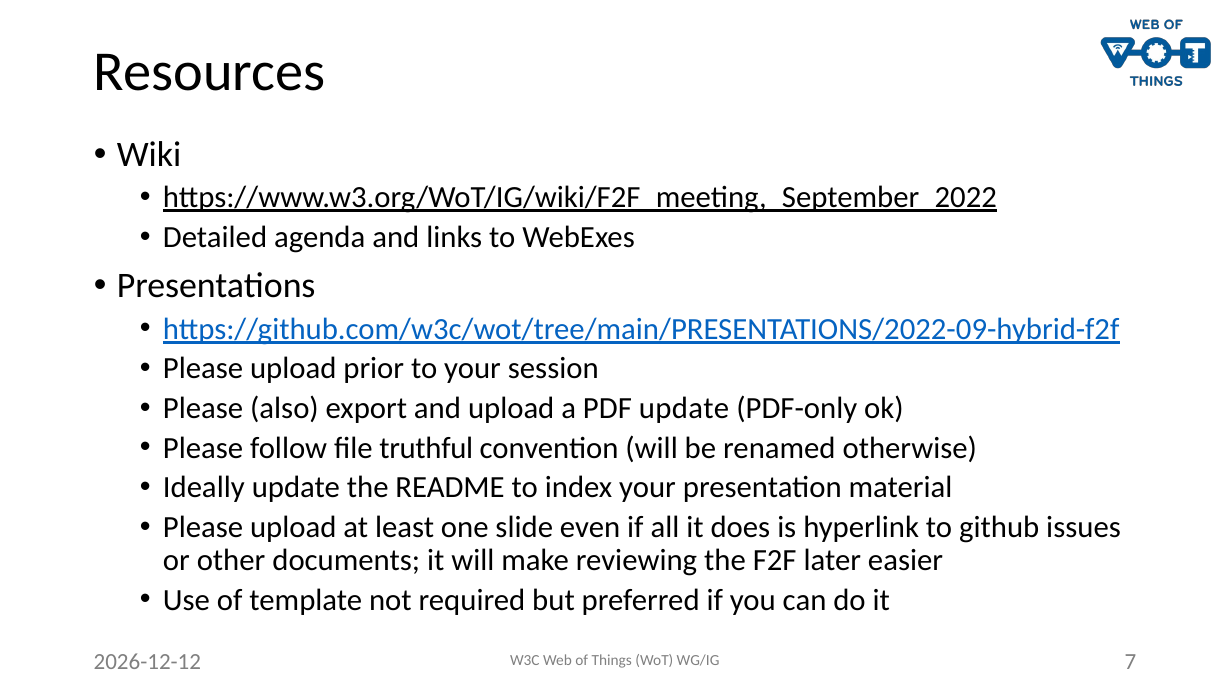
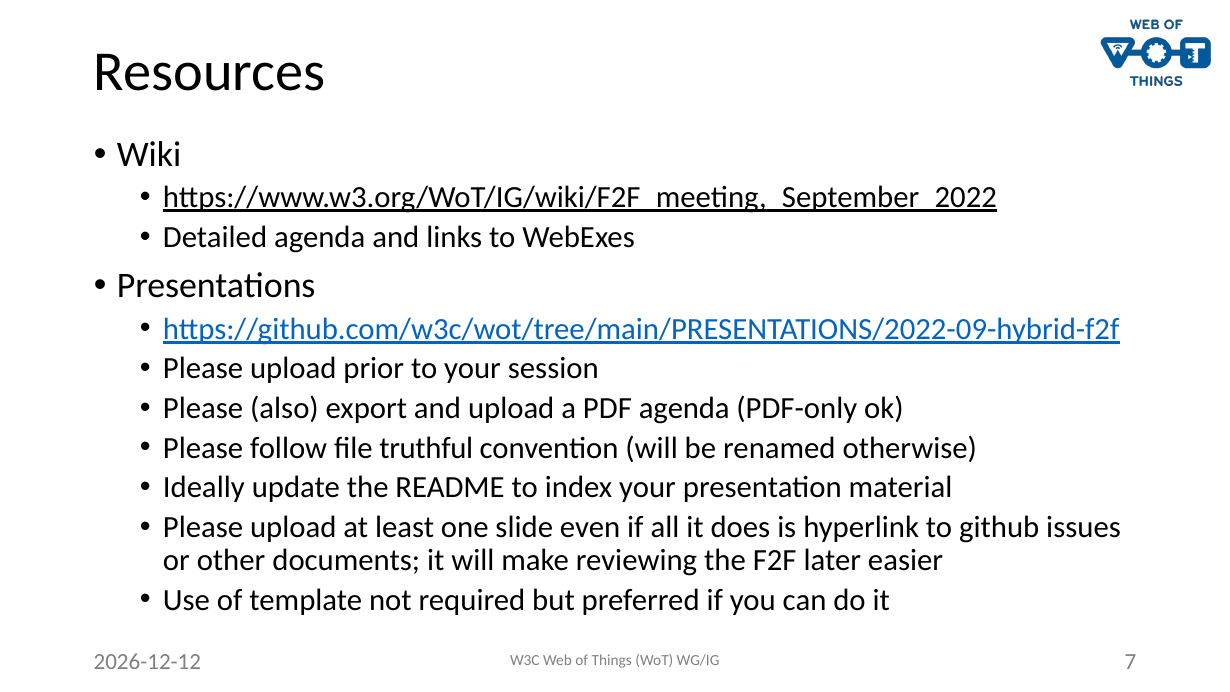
PDF update: update -> agenda
